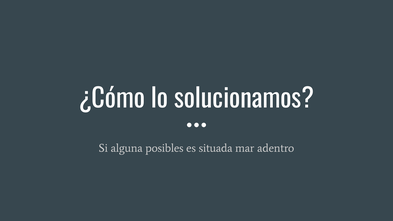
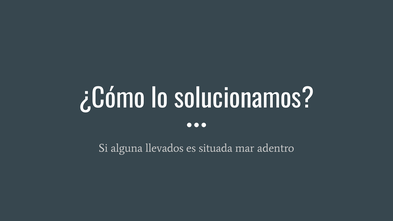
posibles: posibles -> llevados
